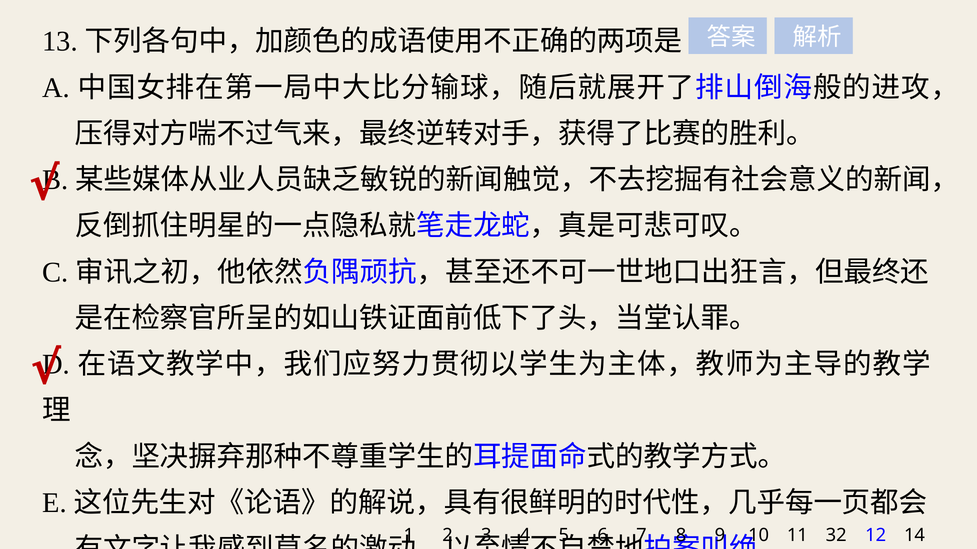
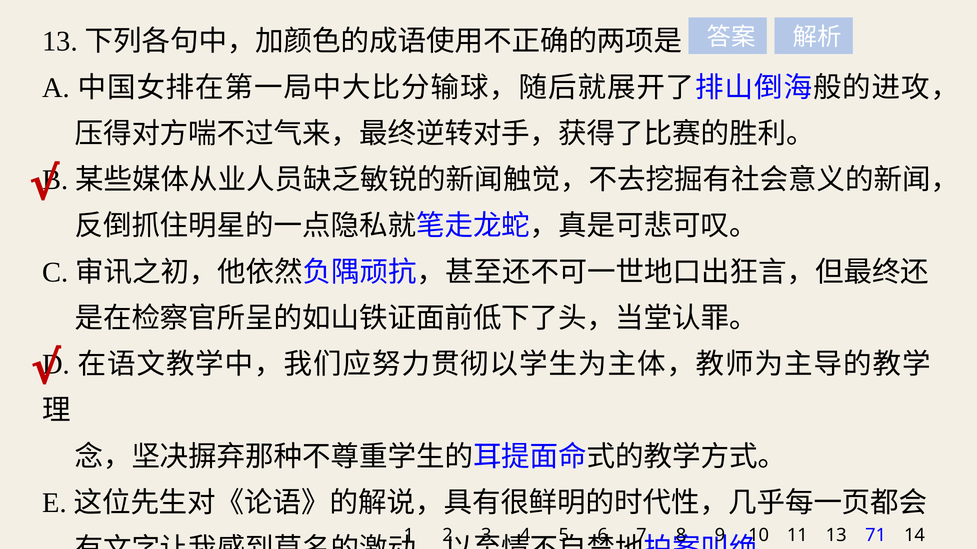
11 32: 32 -> 13
12: 12 -> 71
